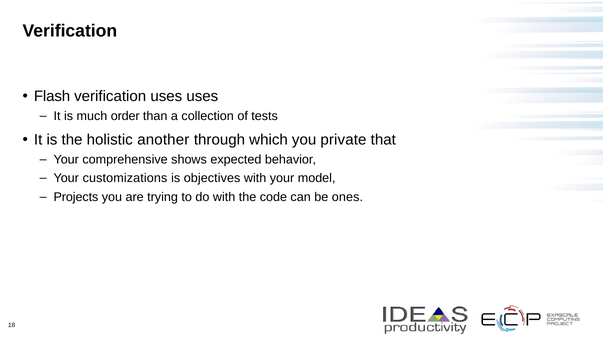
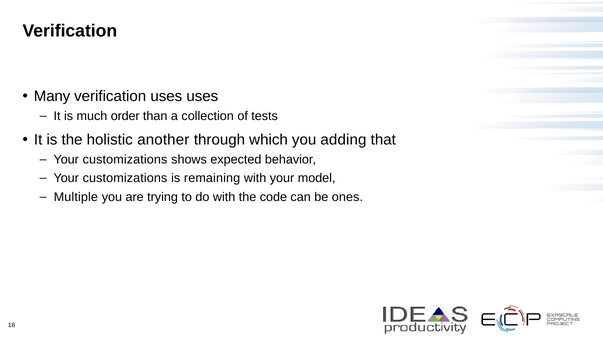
Flash: Flash -> Many
private: private -> adding
comprehensive at (125, 160): comprehensive -> customizations
objectives: objectives -> remaining
Projects: Projects -> Multiple
